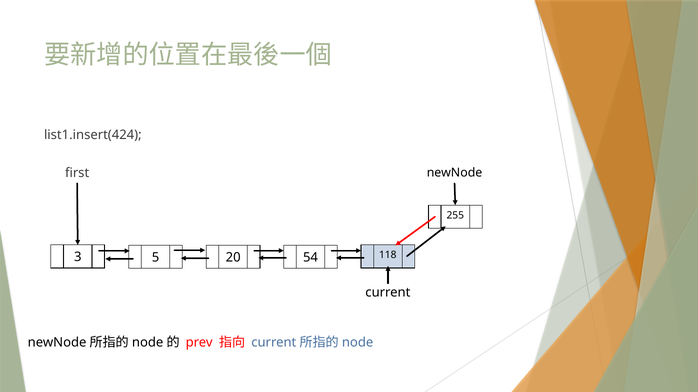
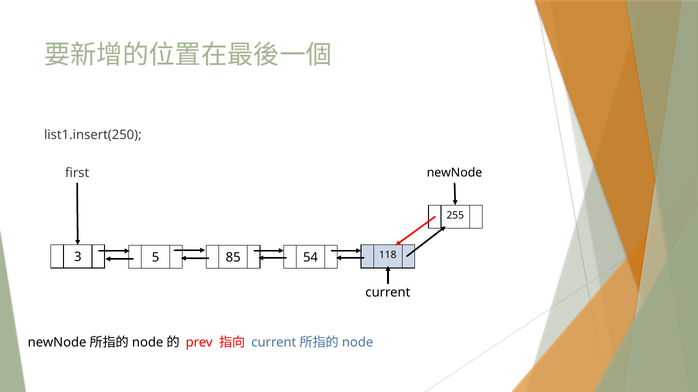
list1.insert(424: list1.insert(424 -> list1.insert(250
20: 20 -> 85
